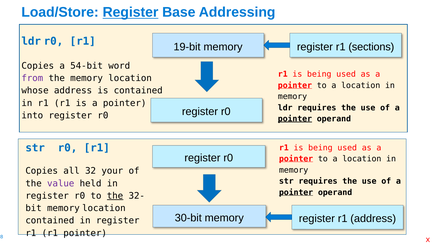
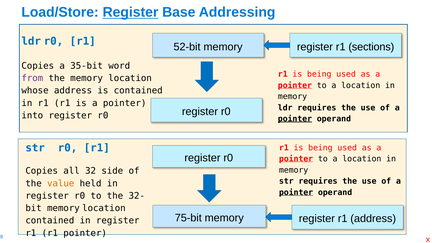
19-bit: 19-bit -> 52-bit
54-bit: 54-bit -> 35-bit
your: your -> side
value colour: purple -> orange
the at (115, 196) underline: present -> none
30-bit: 30-bit -> 75-bit
